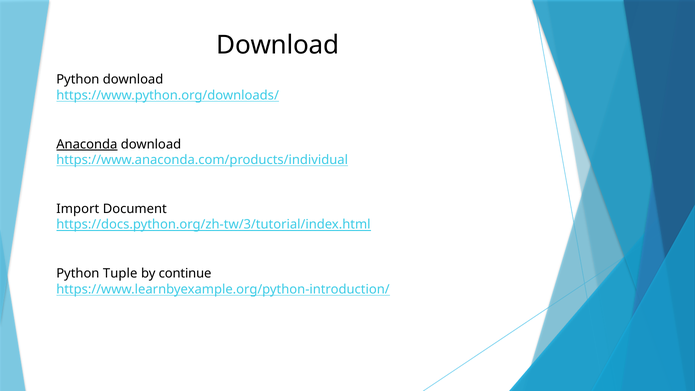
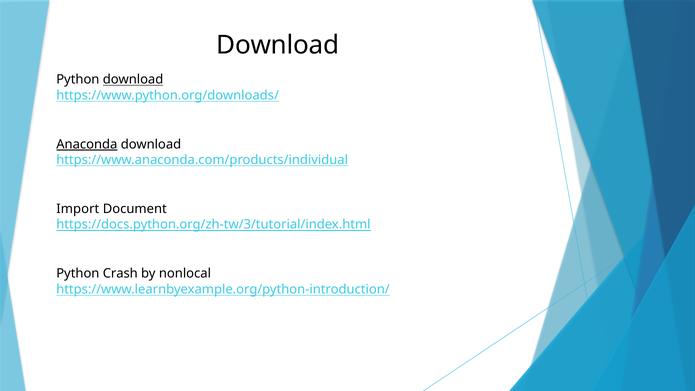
download at (133, 80) underline: none -> present
Tuple: Tuple -> Crash
continue: continue -> nonlocal
